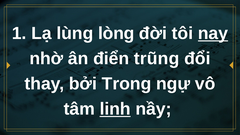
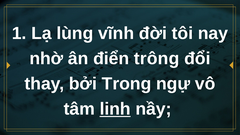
lòng: lòng -> vĩnh
nay underline: present -> none
trũng: trũng -> trông
